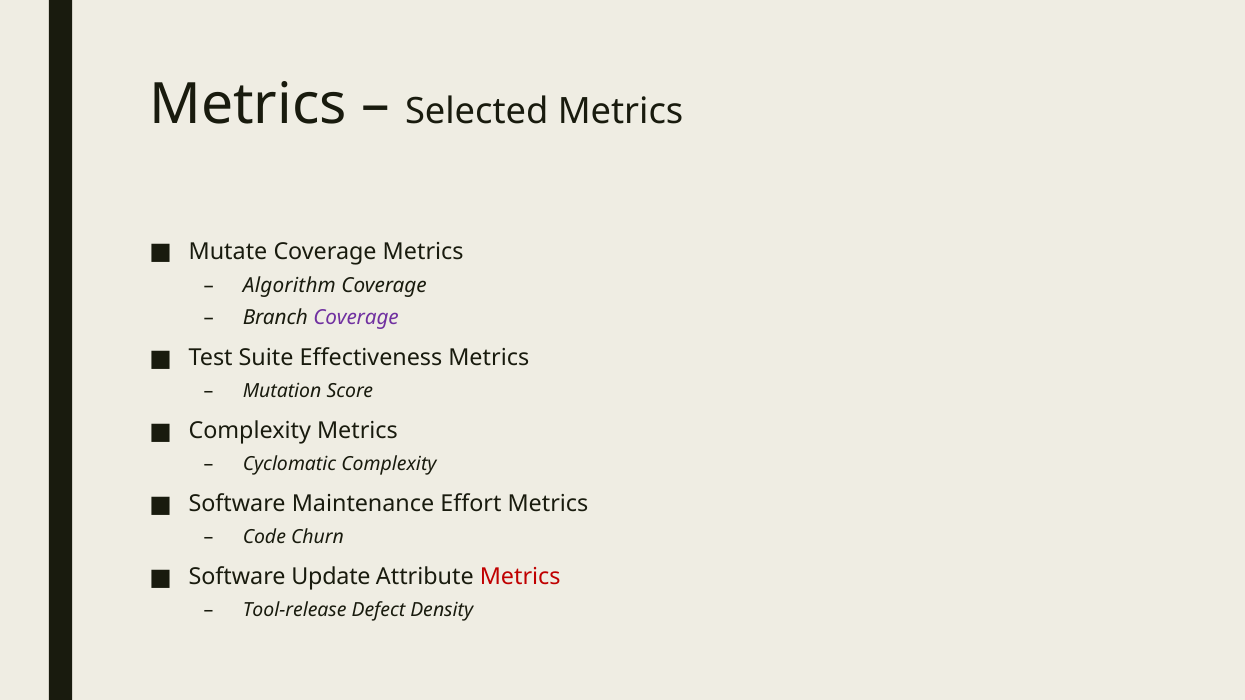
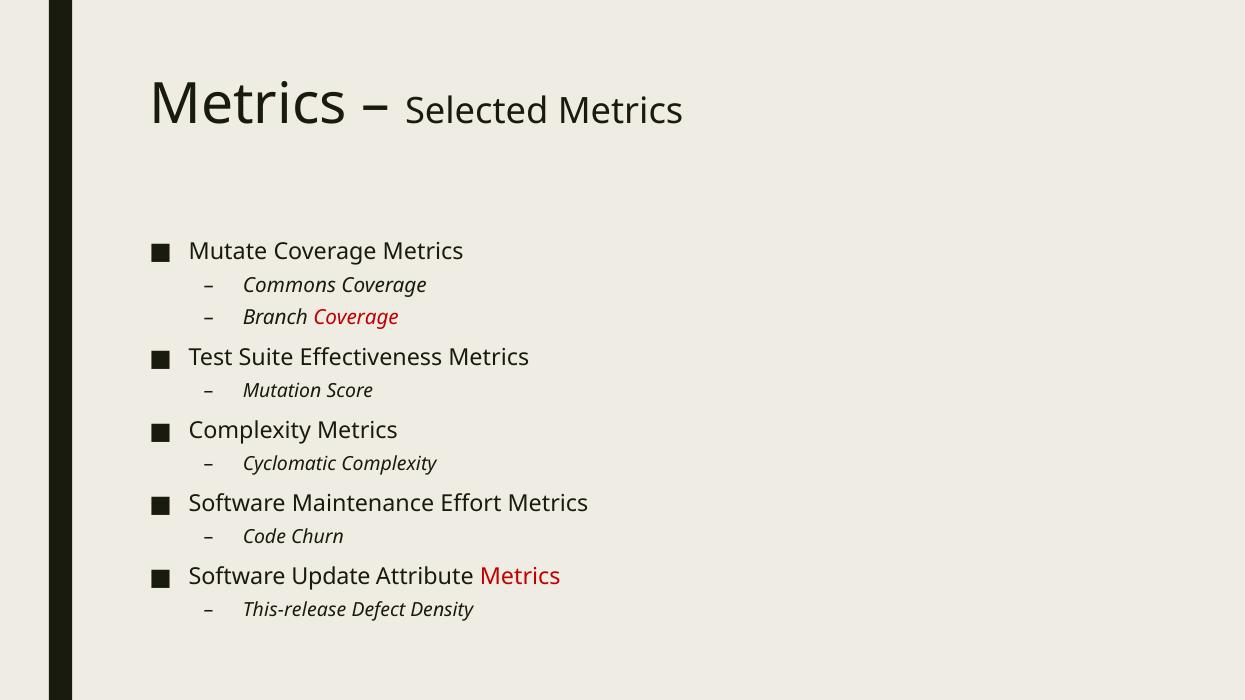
Algorithm: Algorithm -> Commons
Coverage at (356, 318) colour: purple -> red
Tool-release: Tool-release -> This-release
